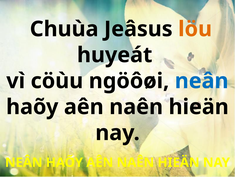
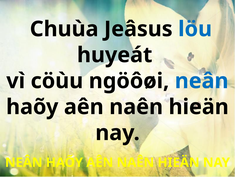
löu colour: orange -> blue
